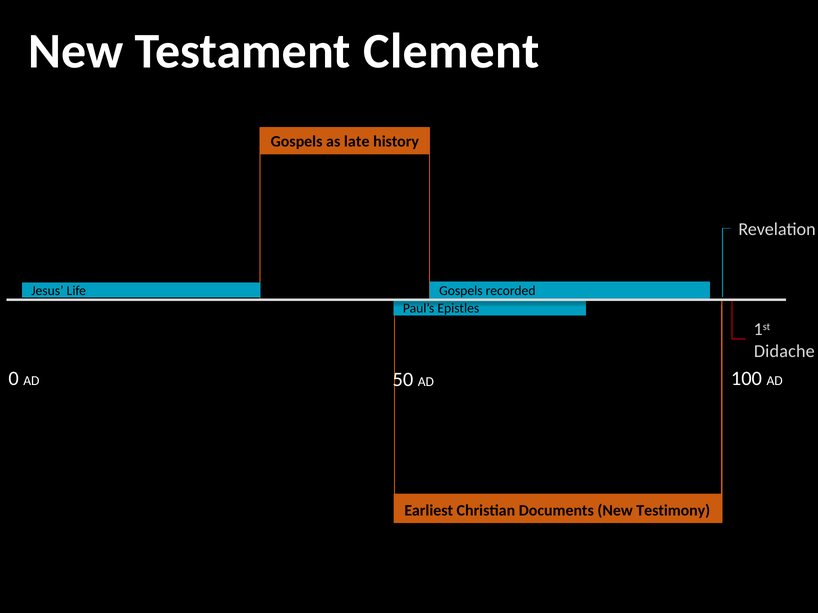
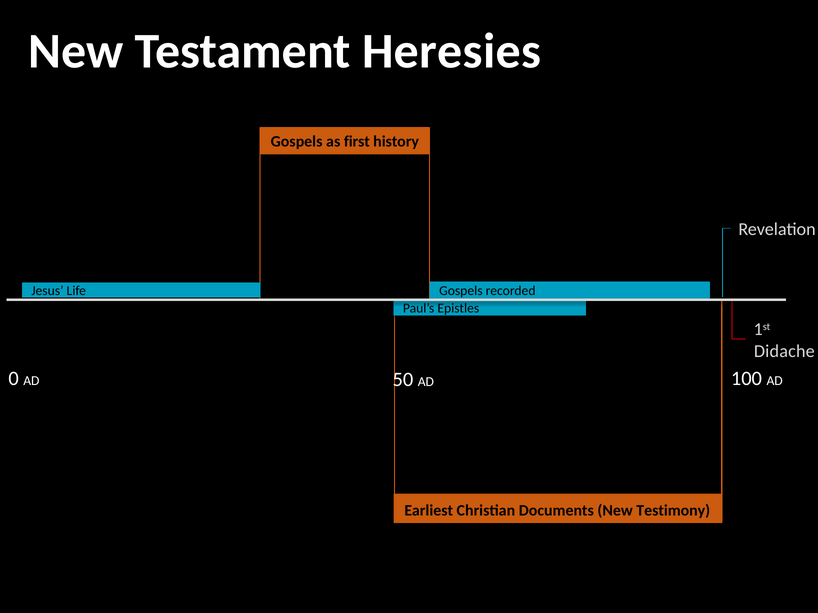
Clement: Clement -> Heresies
late: late -> first
